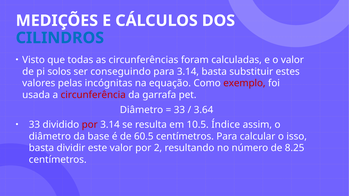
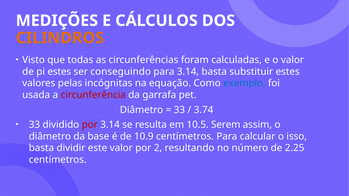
CILINDROS colour: blue -> orange
pi solos: solos -> estes
exemplo colour: red -> blue
3.64: 3.64 -> 3.74
Índice: Índice -> Serem
60.5: 60.5 -> 10.9
8.25: 8.25 -> 2.25
